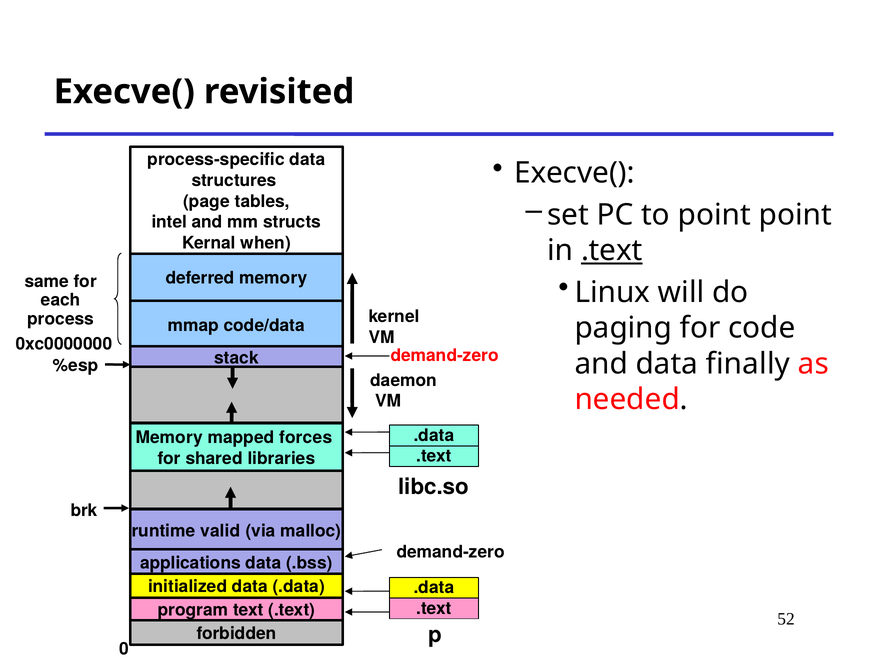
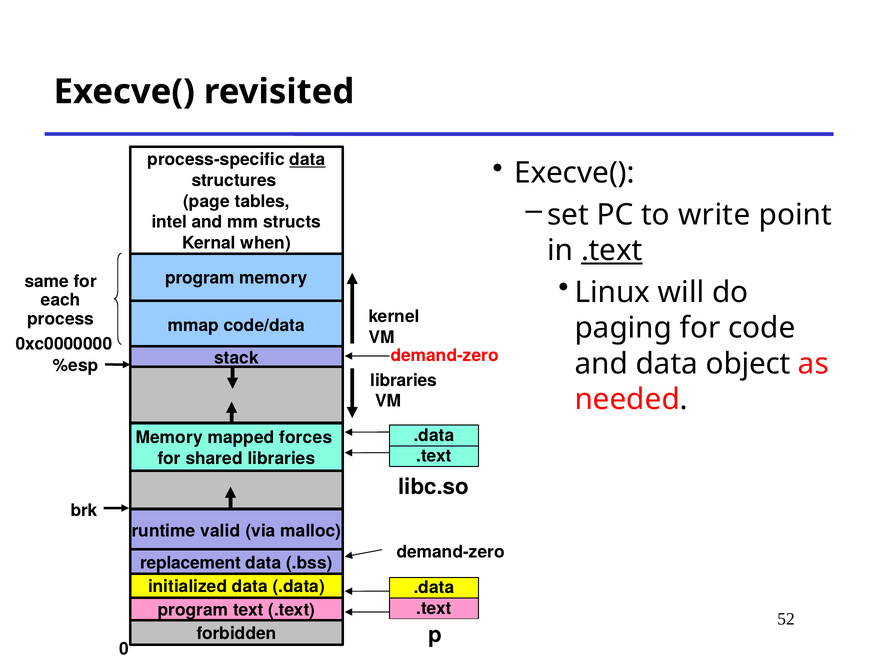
data at (307, 160) underline: none -> present
to point: point -> write
deferred at (200, 278): deferred -> program
finally: finally -> object
daemon at (404, 380): daemon -> libraries
applications: applications -> replacement
